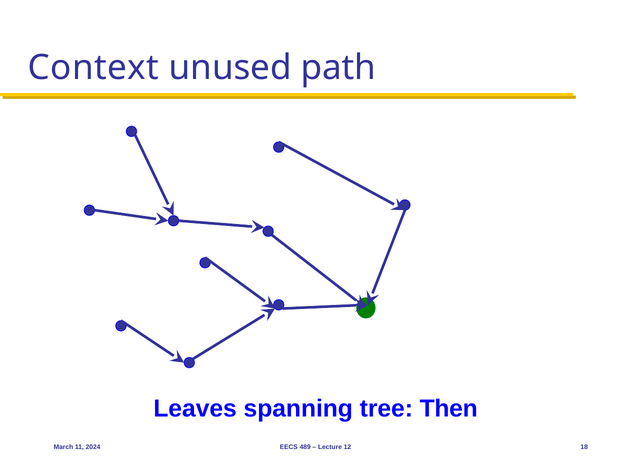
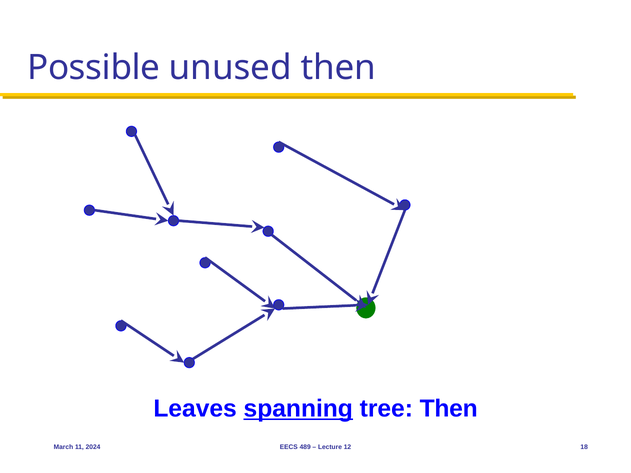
Context: Context -> Possible
unused path: path -> then
spanning underline: none -> present
